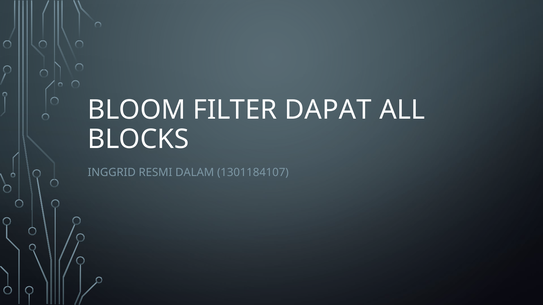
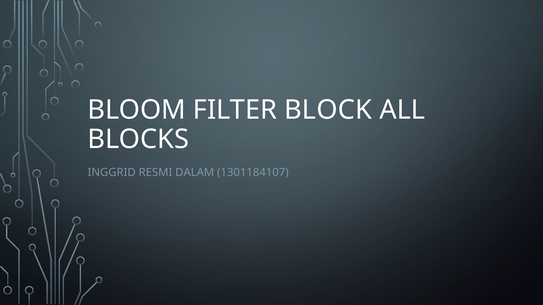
DAPAT: DAPAT -> BLOCK
